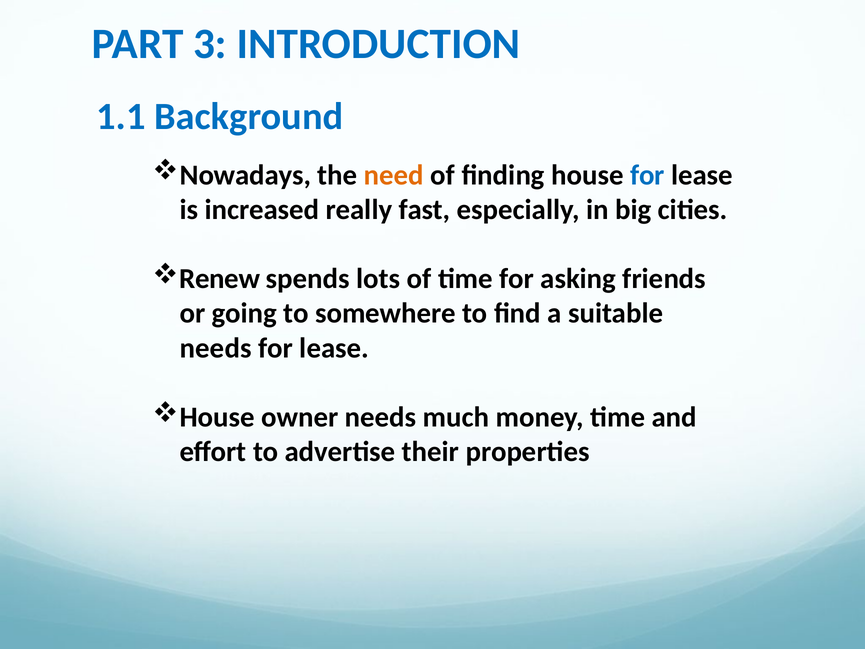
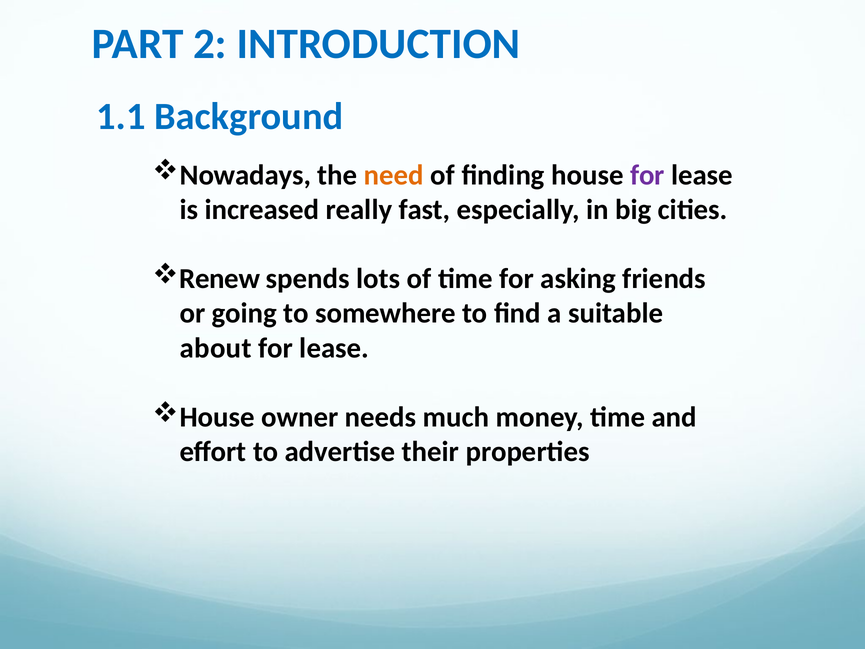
3: 3 -> 2
for at (647, 175) colour: blue -> purple
needs at (216, 348): needs -> about
